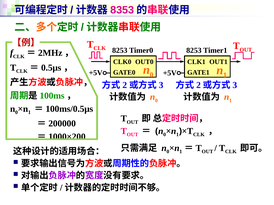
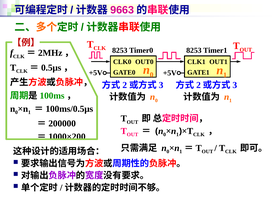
8353: 8353 -> 9663
